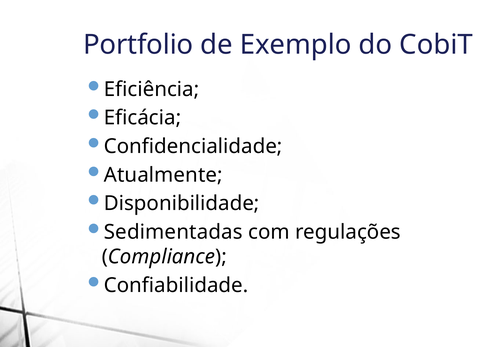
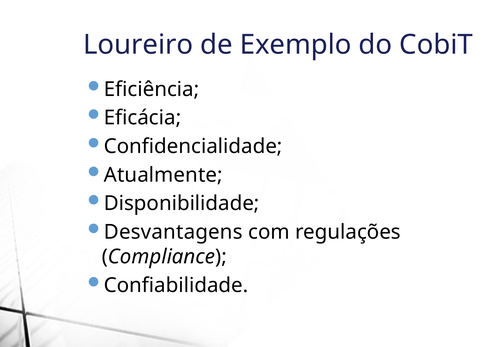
Portfolio: Portfolio -> Loureiro
Sedimentadas: Sedimentadas -> Desvantagens
